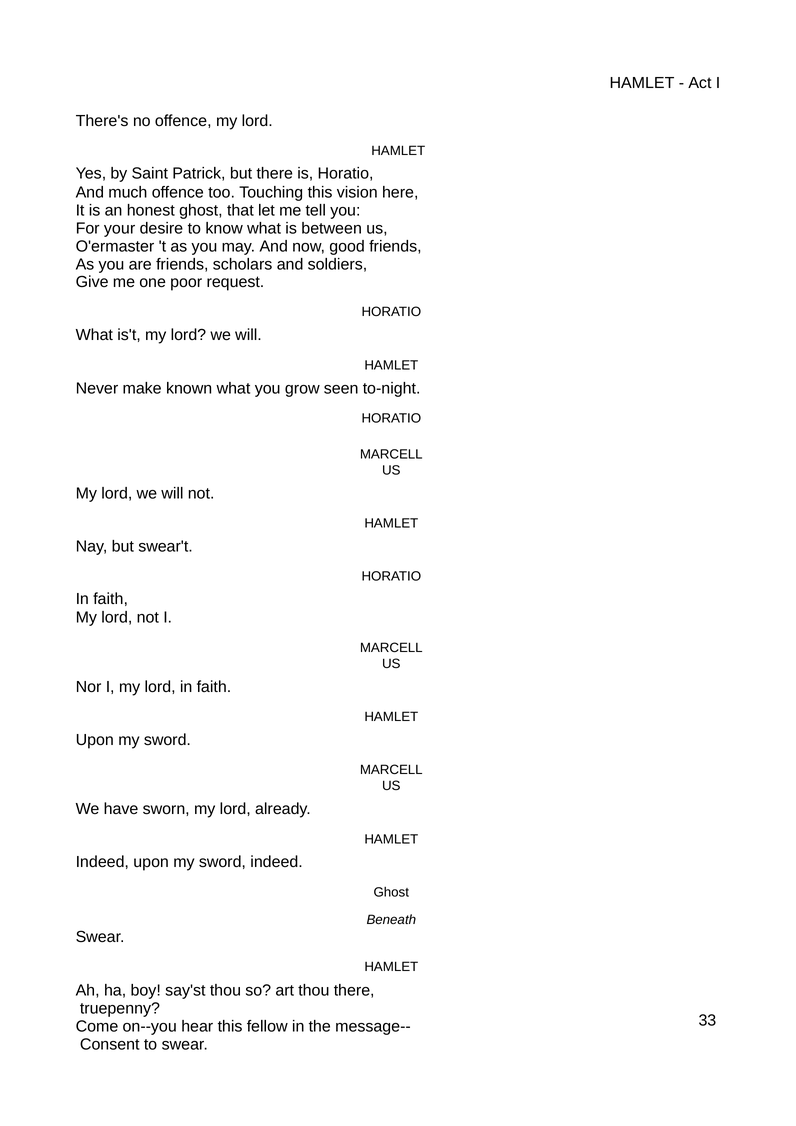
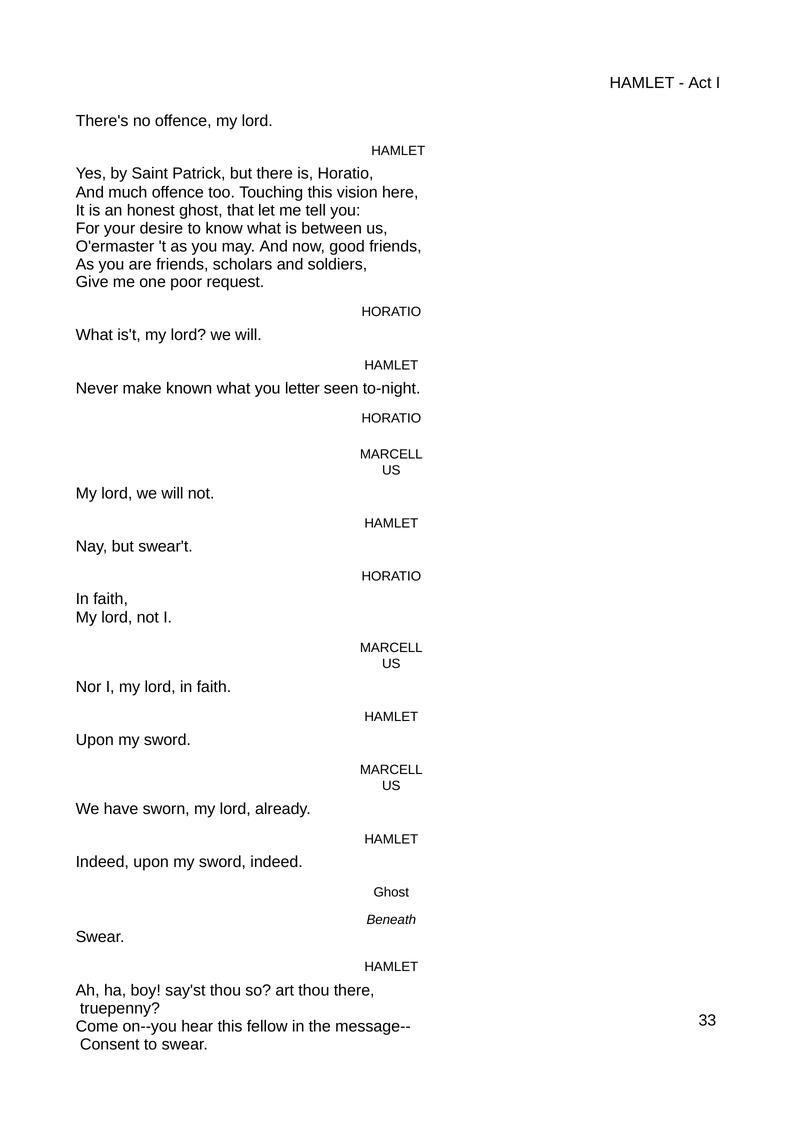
grow: grow -> letter
